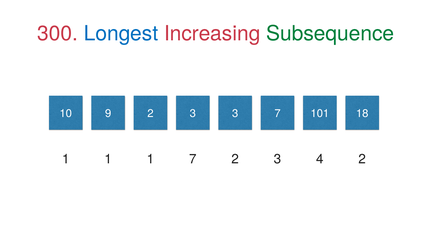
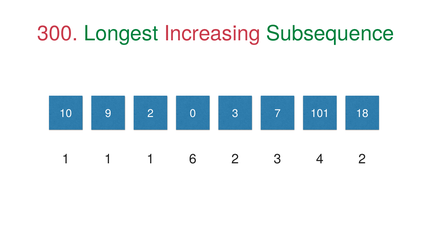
Longest colour: blue -> green
9 2 3: 3 -> 0
1 7: 7 -> 6
